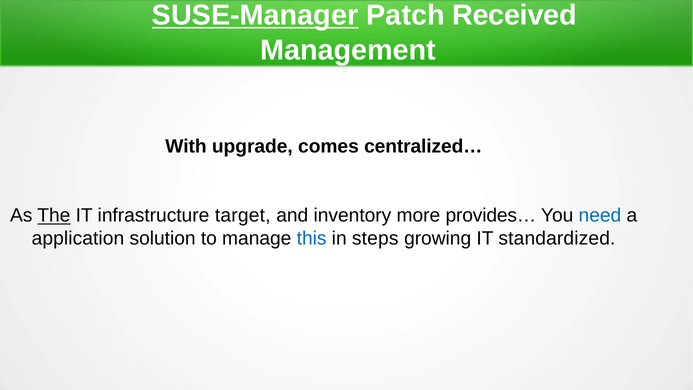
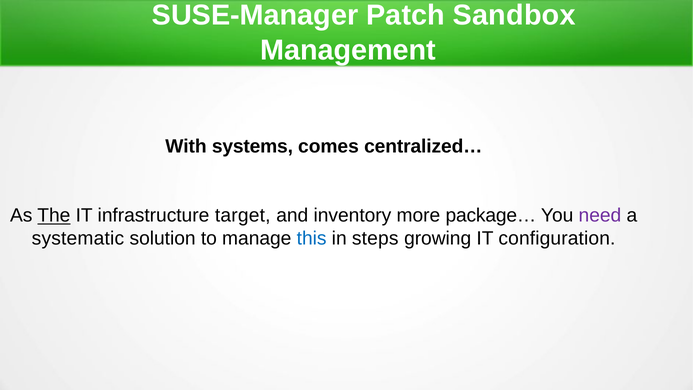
SUSE-Manager underline: present -> none
Received: Received -> Sandbox
upgrade: upgrade -> systems
provides…: provides… -> package…
need colour: blue -> purple
application: application -> systematic
standardized: standardized -> configuration
